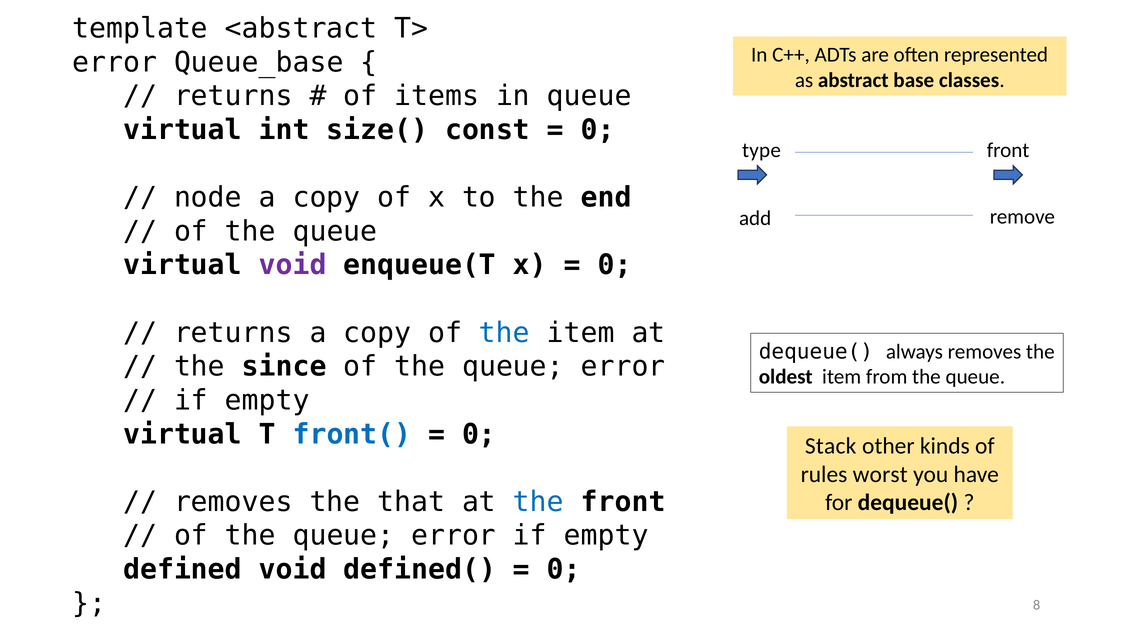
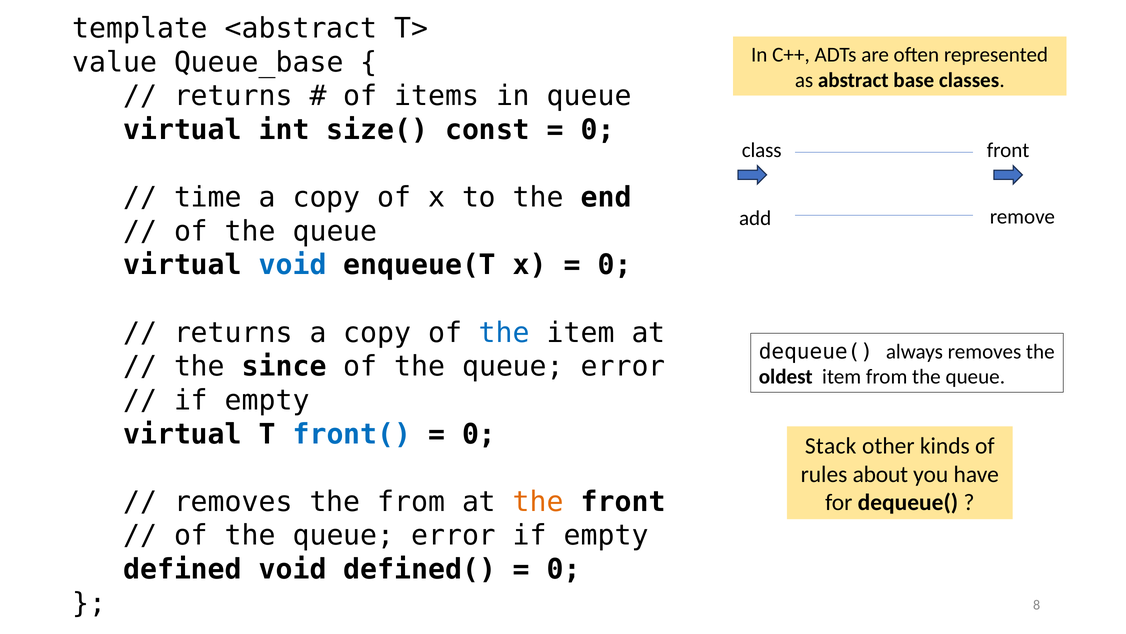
error at (115, 62): error -> value
type: type -> class
node: node -> time
void at (293, 265) colour: purple -> blue
worst: worst -> about
the that: that -> from
the at (538, 501) colour: blue -> orange
